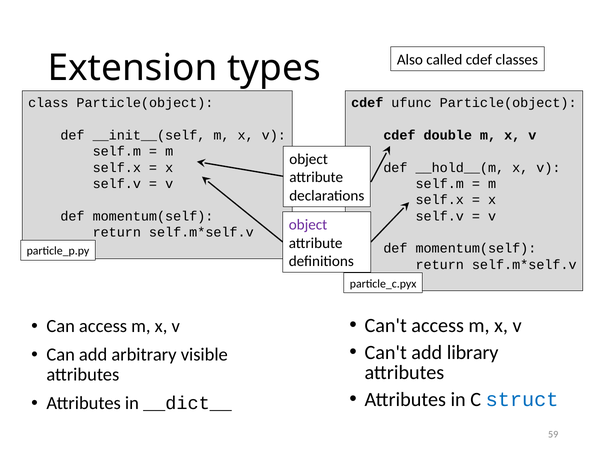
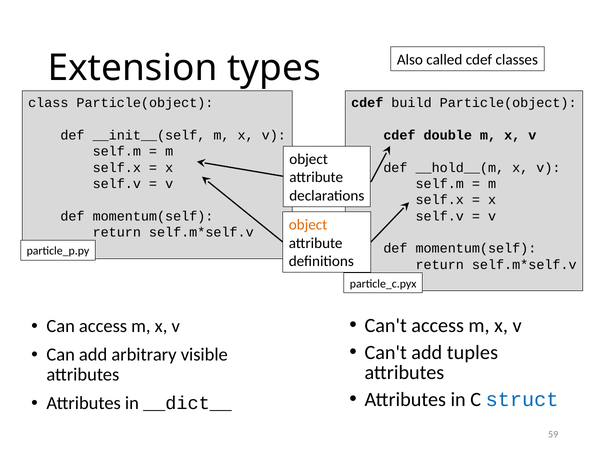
ufunc: ufunc -> build
object at (308, 225) colour: purple -> orange
library: library -> tuples
